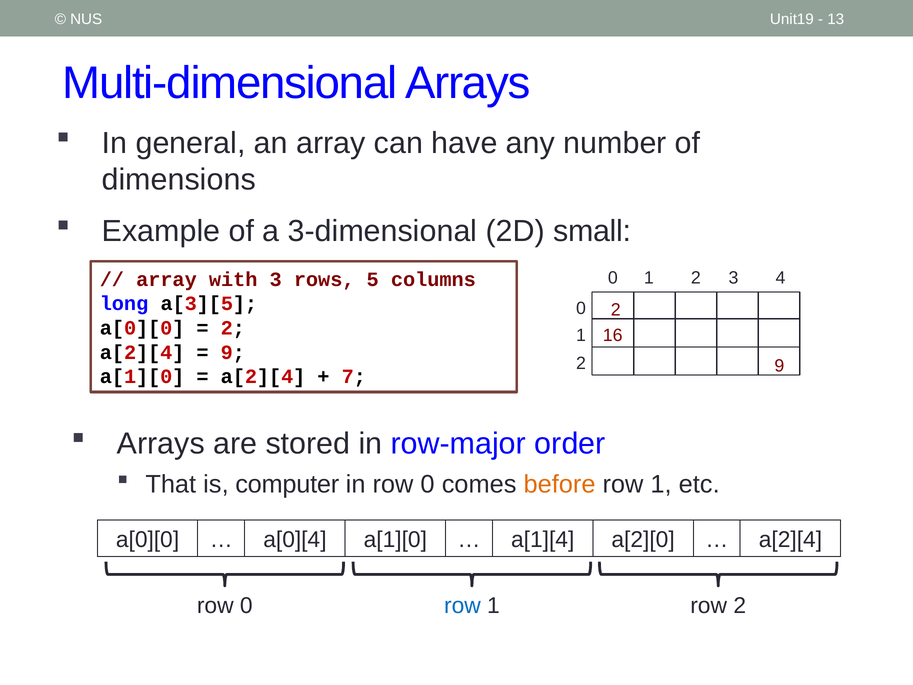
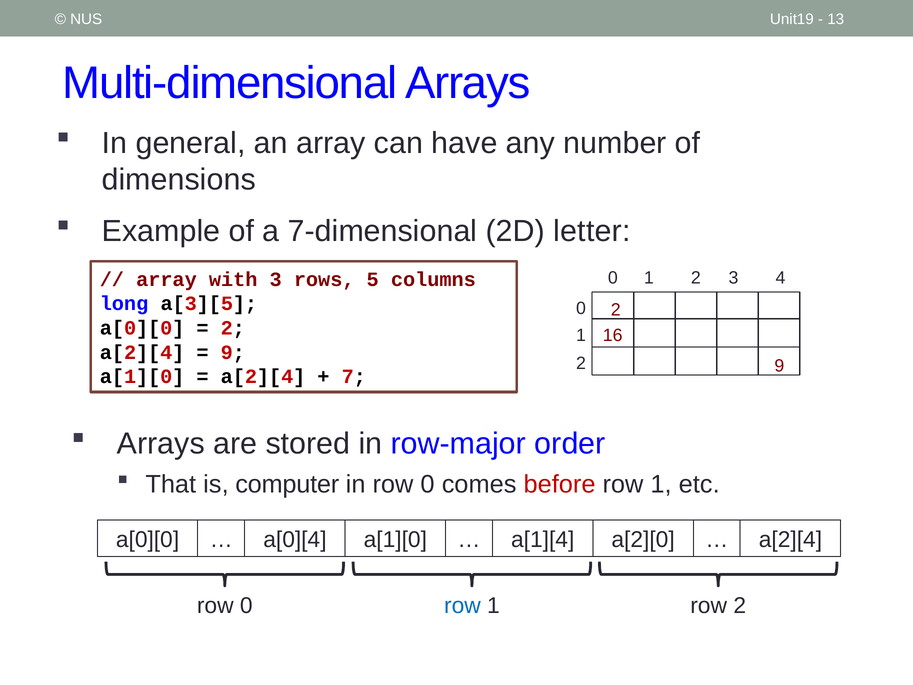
3-dimensional: 3-dimensional -> 7-dimensional
small: small -> letter
before colour: orange -> red
